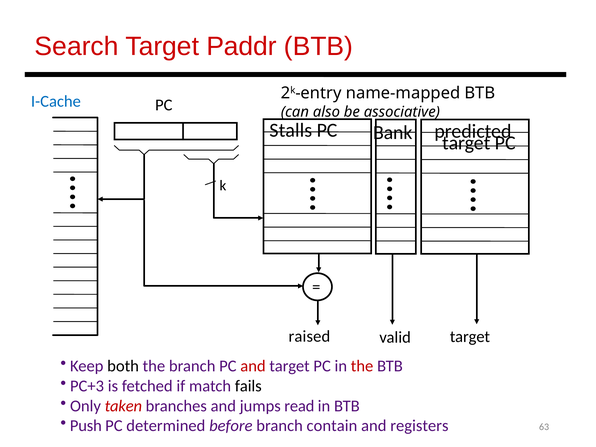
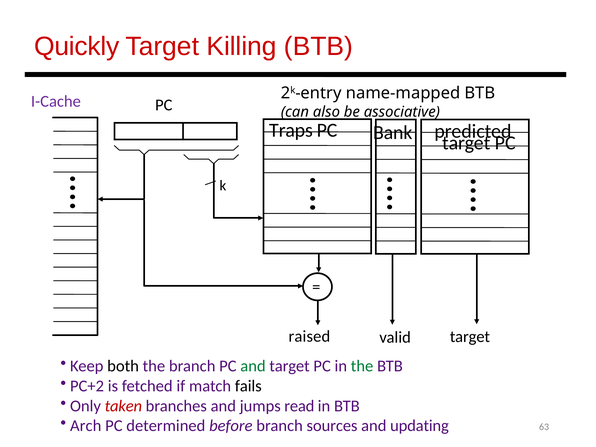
Search: Search -> Quickly
Paddr: Paddr -> Killing
I-Cache colour: blue -> purple
Stalls: Stalls -> Traps
and at (253, 366) colour: red -> green
the at (362, 366) colour: red -> green
PC+3: PC+3 -> PC+2
Push: Push -> Arch
contain: contain -> sources
registers: registers -> updating
